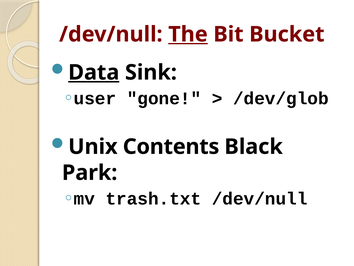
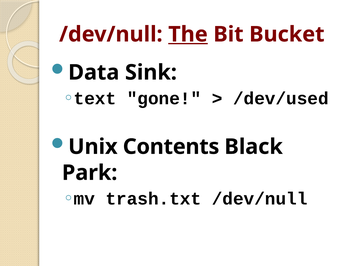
Data underline: present -> none
user: user -> text
/dev/glob: /dev/glob -> /dev/used
